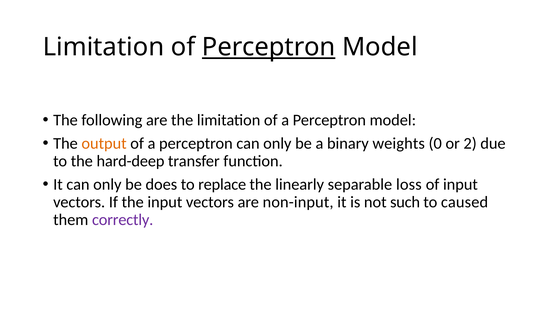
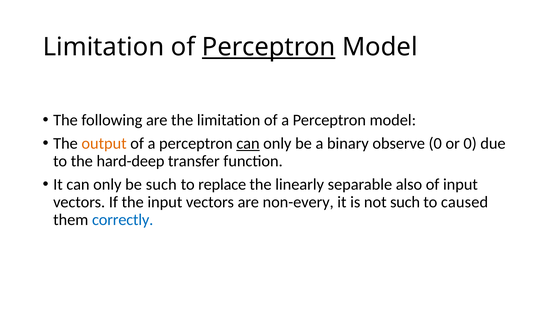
can at (248, 143) underline: none -> present
weights: weights -> observe
or 2: 2 -> 0
be does: does -> such
loss: loss -> also
non-input: non-input -> non-every
correctly colour: purple -> blue
